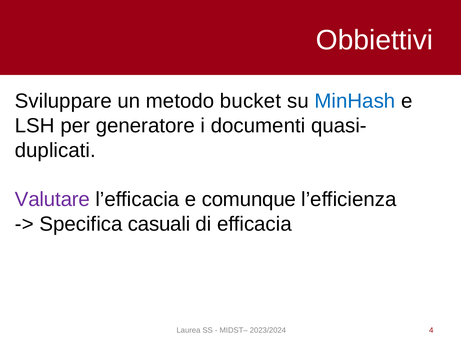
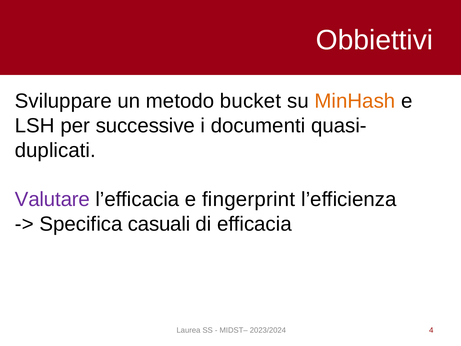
MinHash colour: blue -> orange
generatore: generatore -> successive
comunque: comunque -> fingerprint
